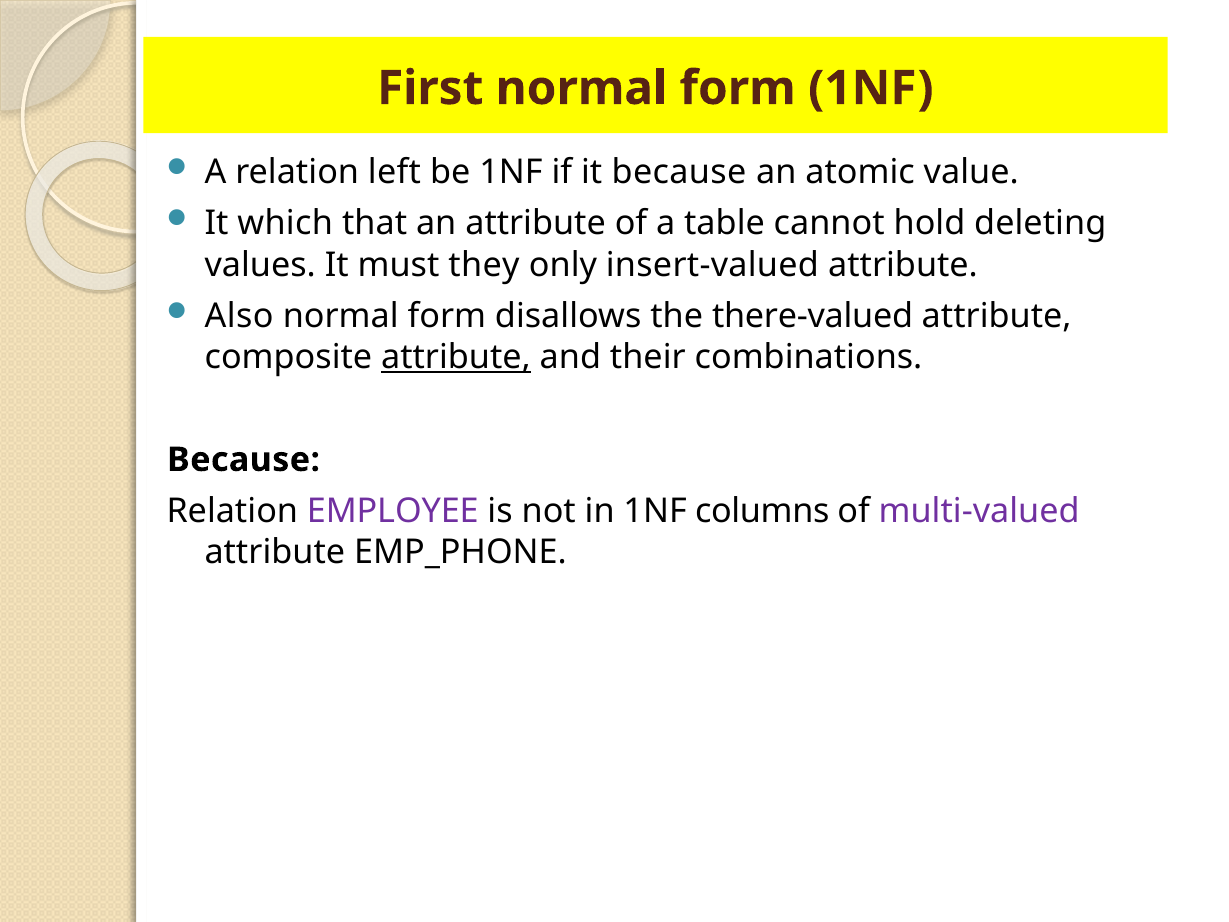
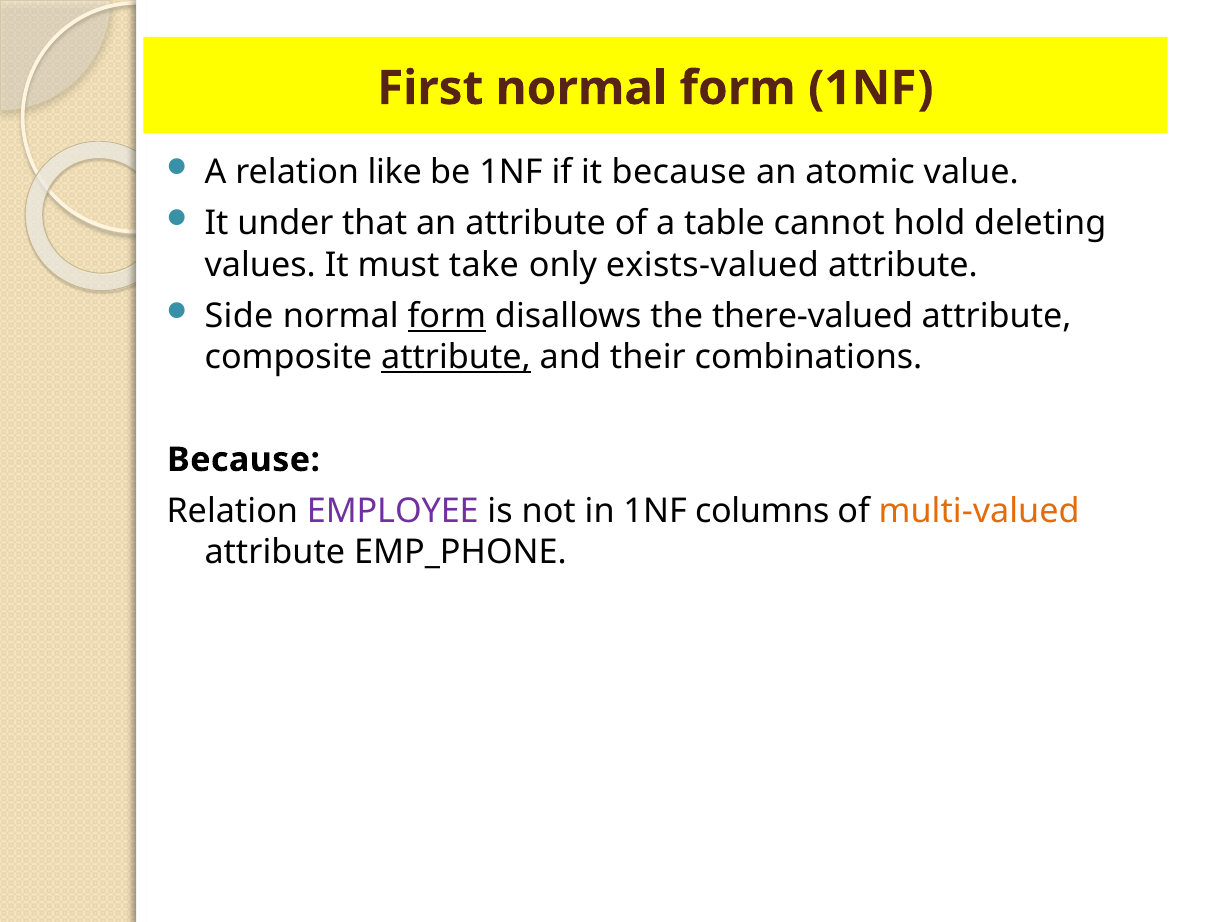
left: left -> like
which: which -> under
they: they -> take
insert-valued: insert-valued -> exists-valued
Also: Also -> Side
form at (447, 316) underline: none -> present
multi-valued colour: purple -> orange
